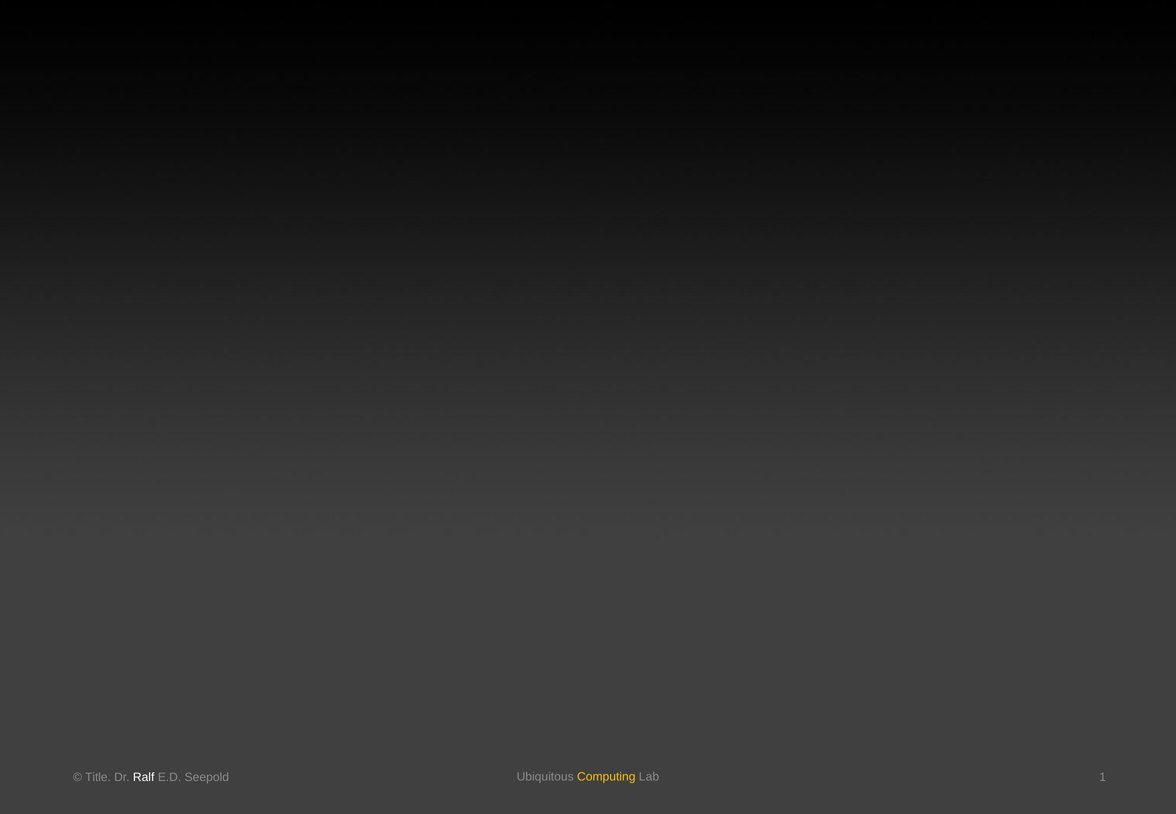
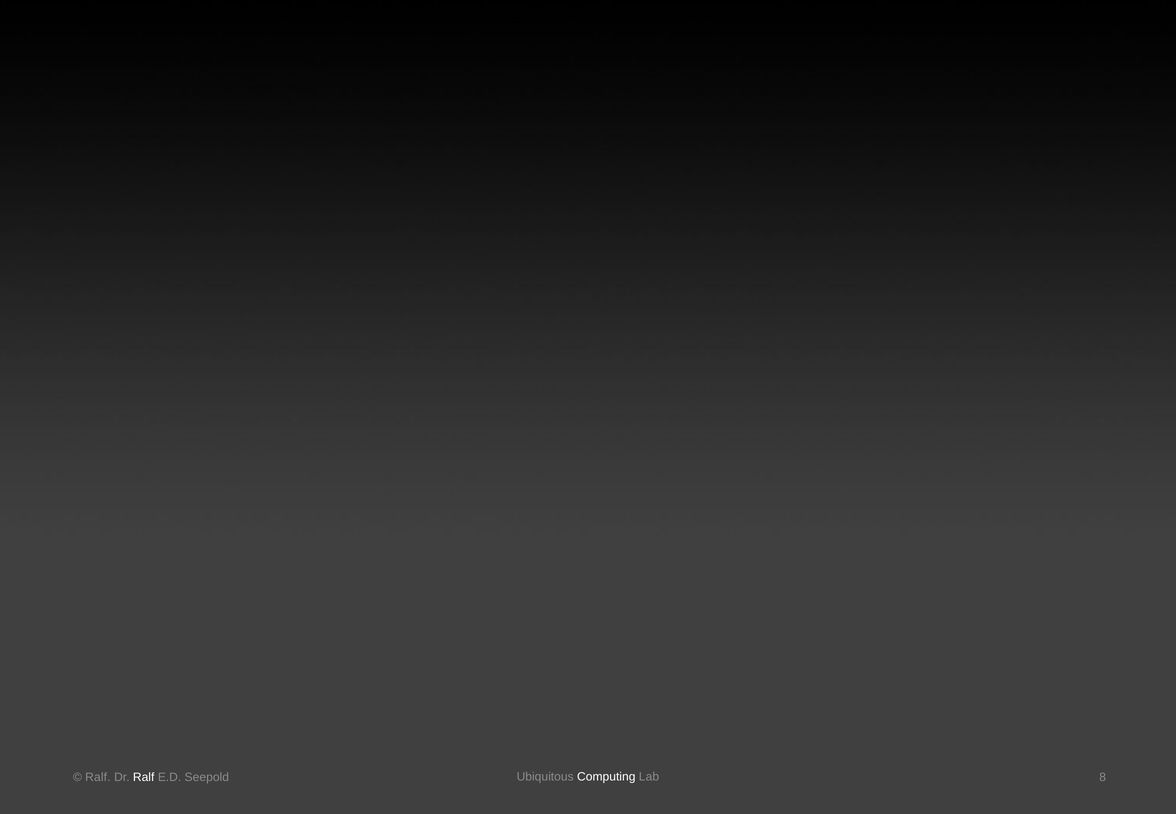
Computing colour: yellow -> white
Title at (98, 777): Title -> Ralf
1: 1 -> 8
